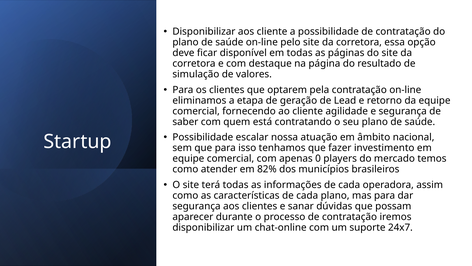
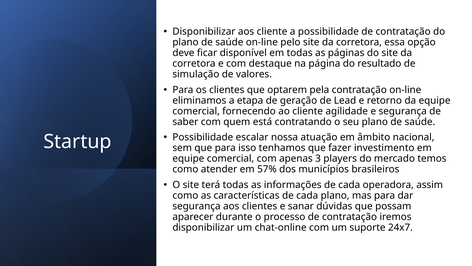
0: 0 -> 3
82%: 82% -> 57%
